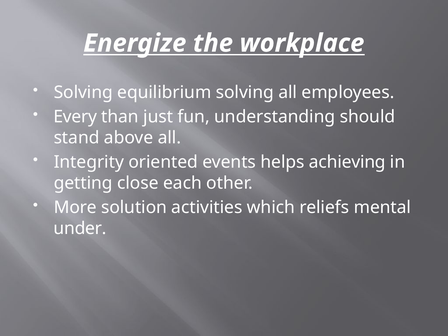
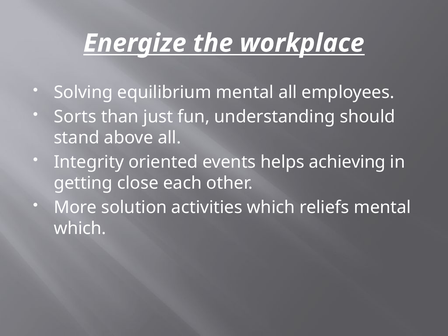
equilibrium solving: solving -> mental
Every: Every -> Sorts
under at (80, 228): under -> which
